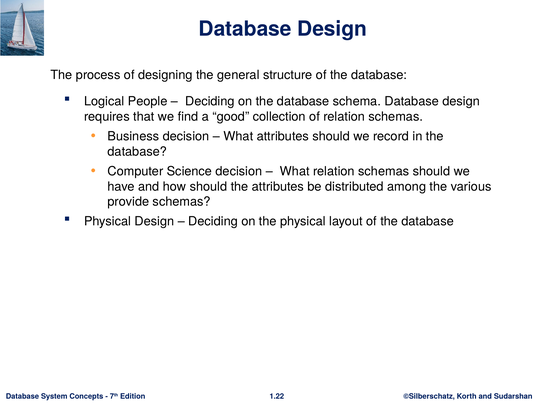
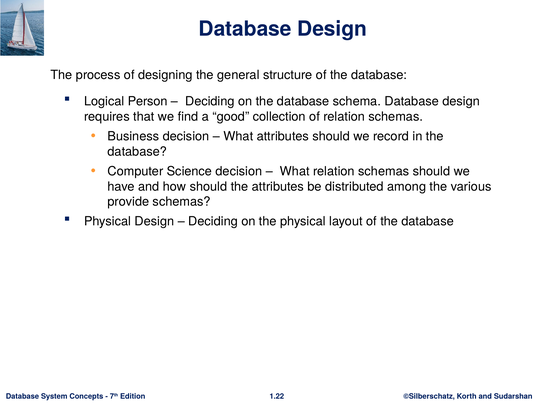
People: People -> Person
